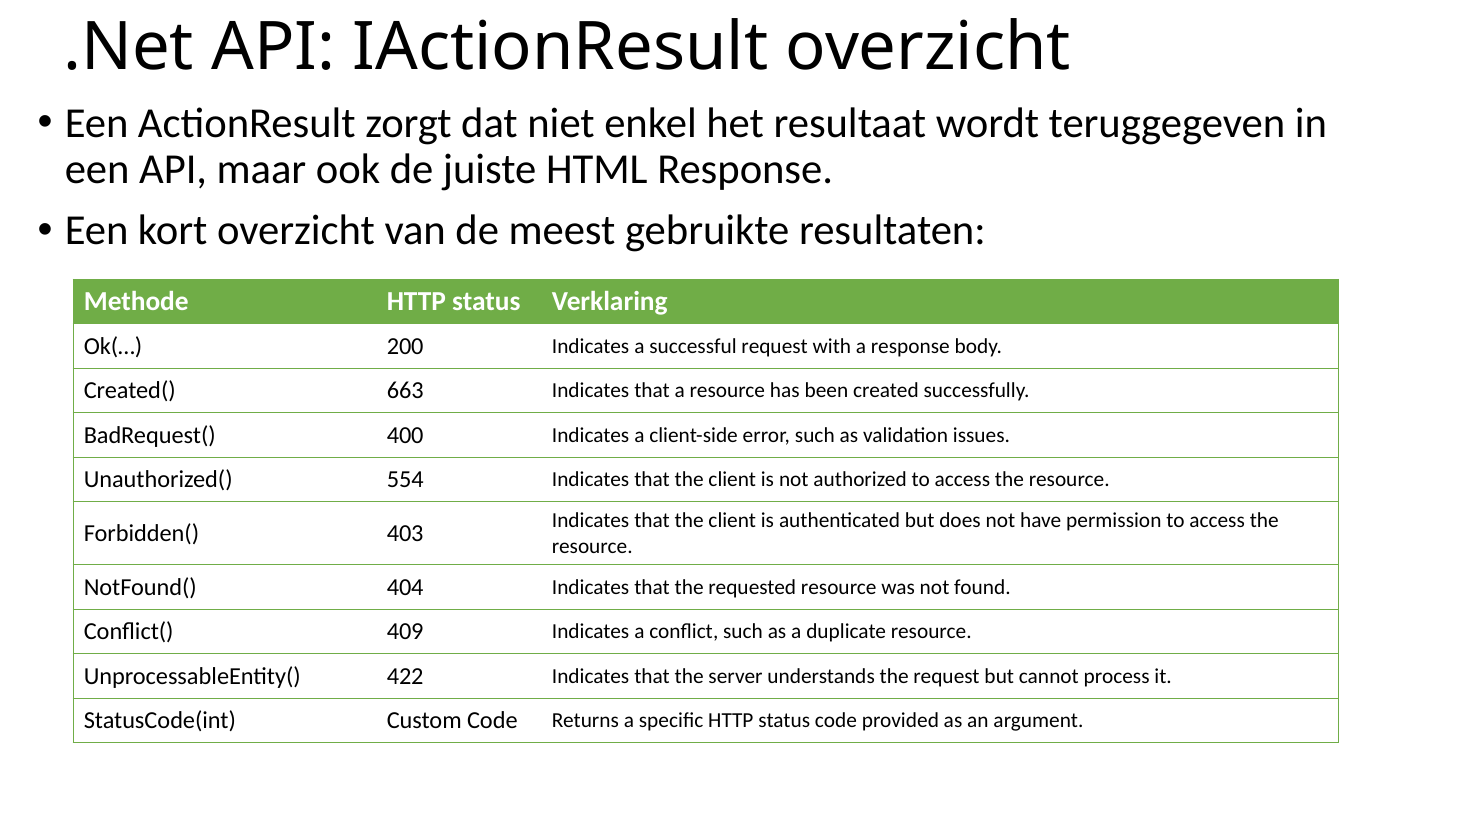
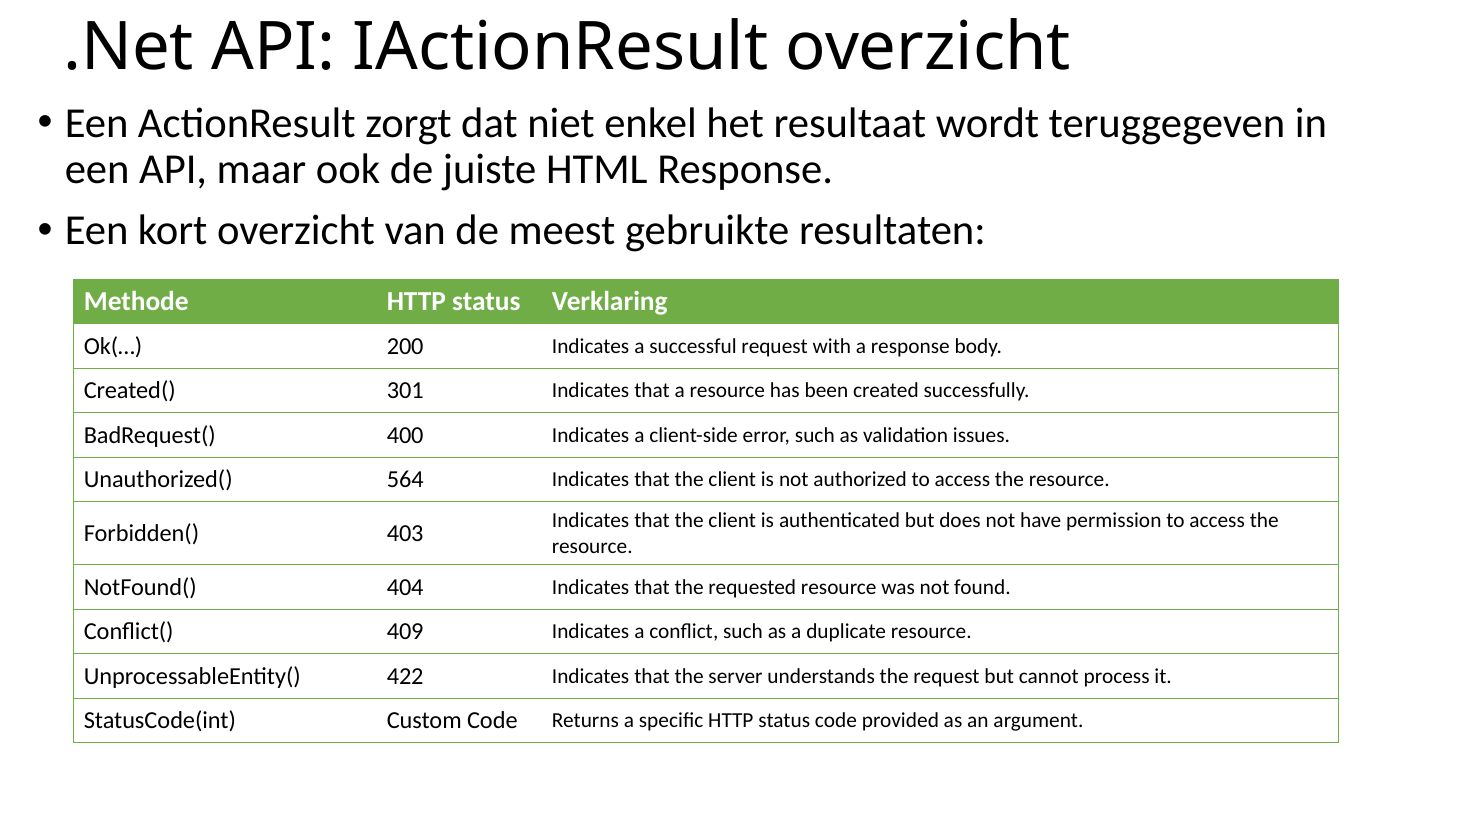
663: 663 -> 301
554: 554 -> 564
